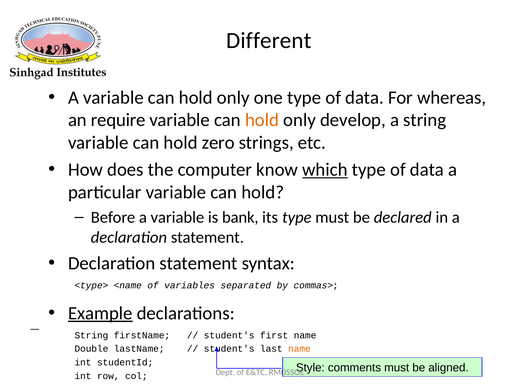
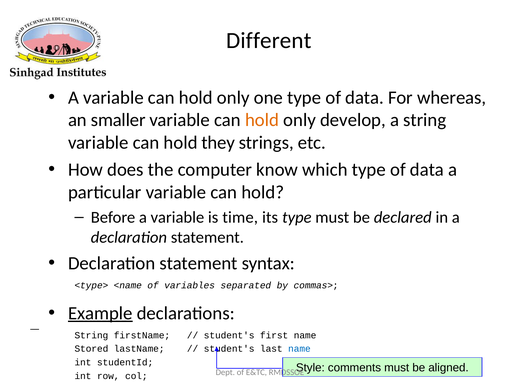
require: require -> smaller
zero: zero -> they
which underline: present -> none
bank: bank -> time
Double: Double -> Stored
name at (299, 349) colour: orange -> blue
